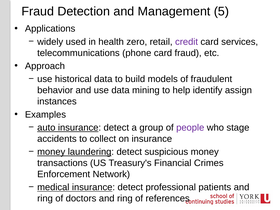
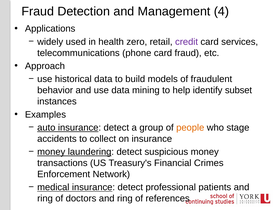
5: 5 -> 4
assign: assign -> subset
people colour: purple -> orange
